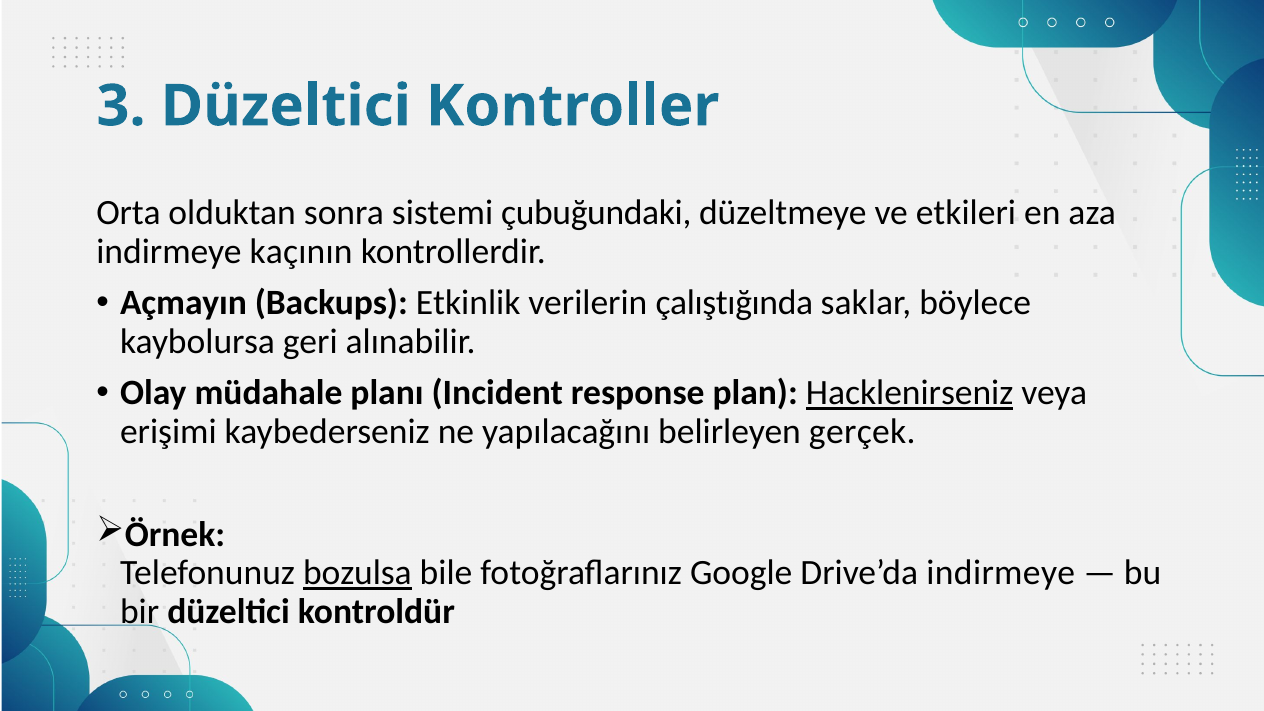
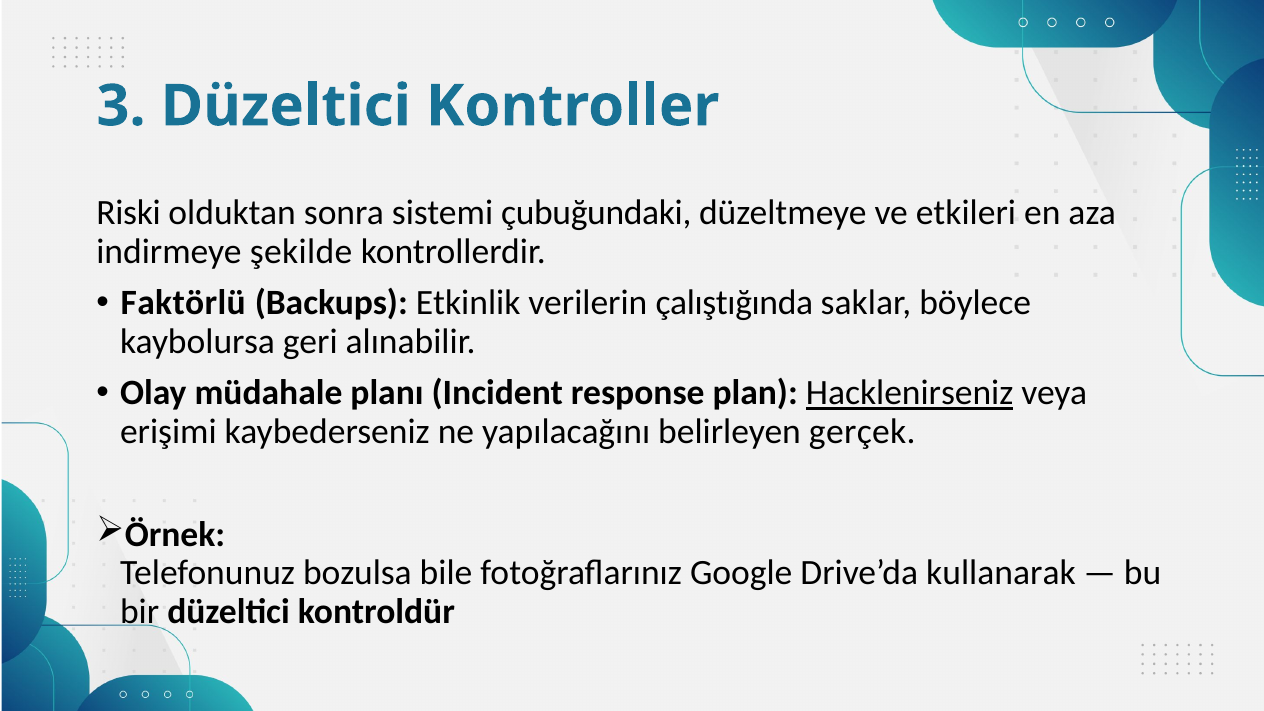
Orta: Orta -> Riski
kaçının: kaçının -> şekilde
Açmayın: Açmayın -> Faktörlü
bozulsa underline: present -> none
Drive’da indirmeye: indirmeye -> kullanarak
